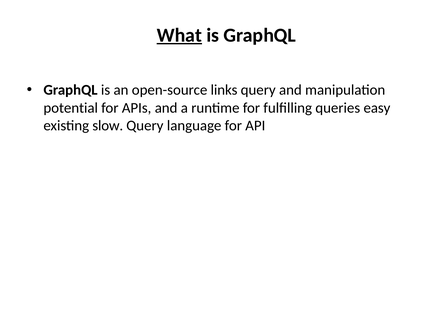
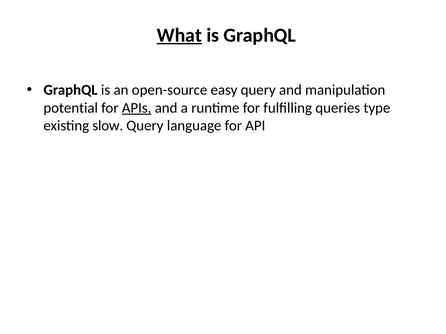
links: links -> easy
APIs underline: none -> present
easy: easy -> type
